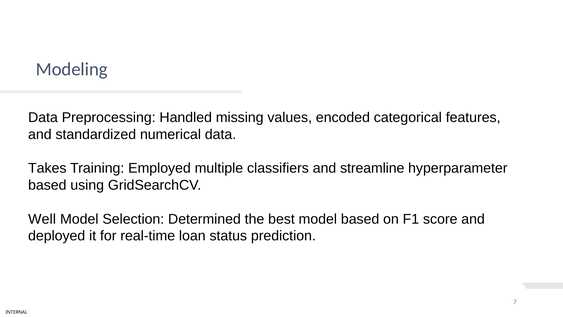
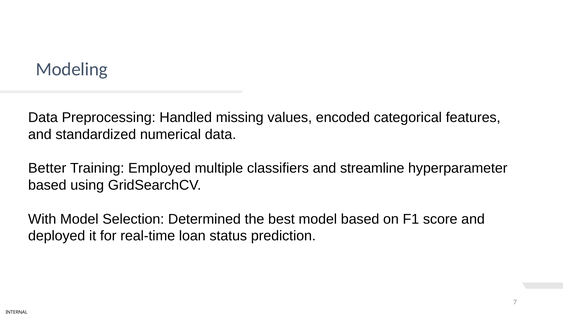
Takes: Takes -> Better
Well: Well -> With
